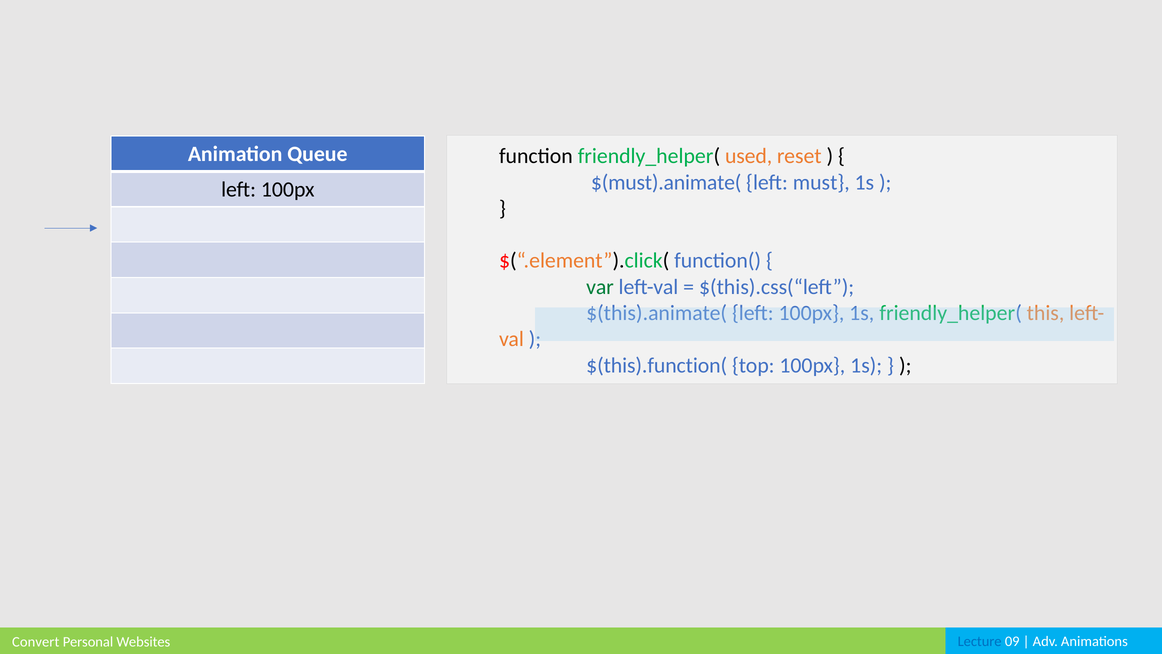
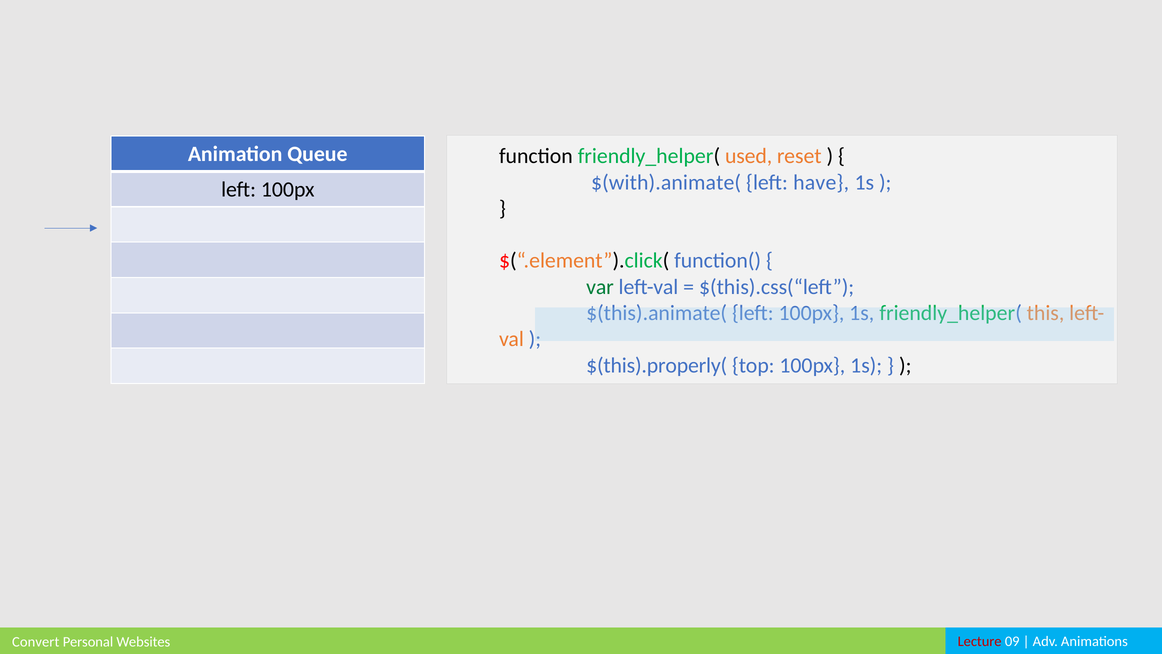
$(must).animate(: $(must).animate( -> $(with).animate(
must: must -> have
$(this).function(: $(this).function( -> $(this).properly(
Lecture colour: blue -> red
